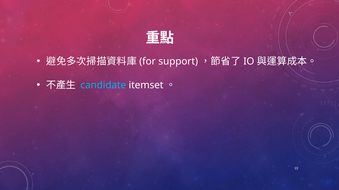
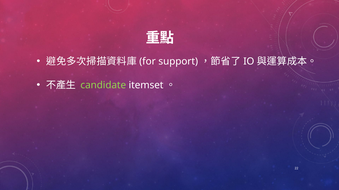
candidate colour: light blue -> light green
